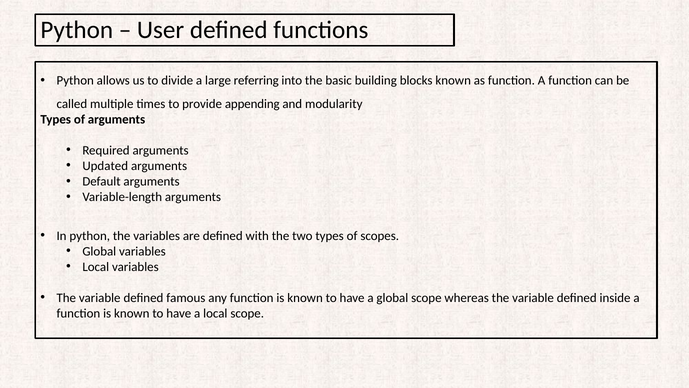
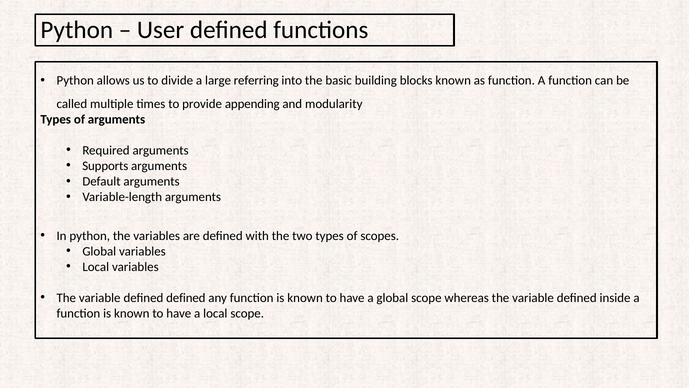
Updated: Updated -> Supports
defined famous: famous -> defined
